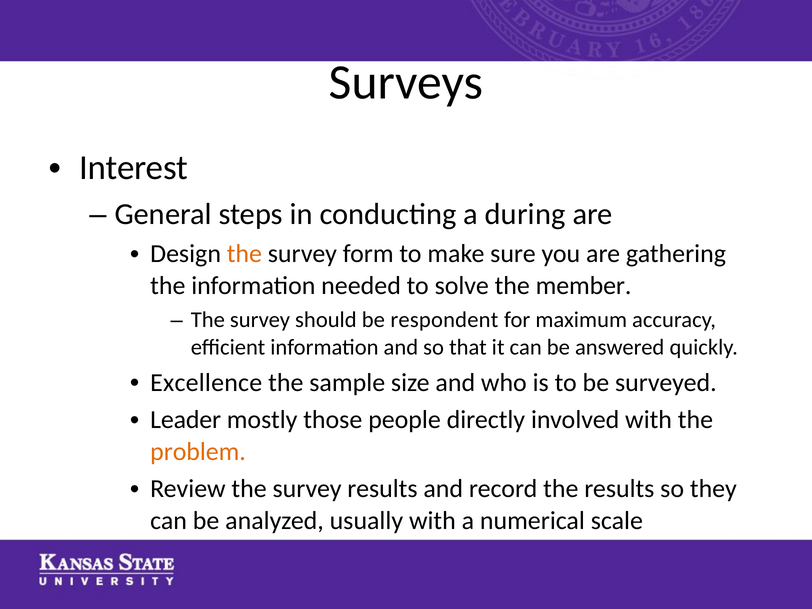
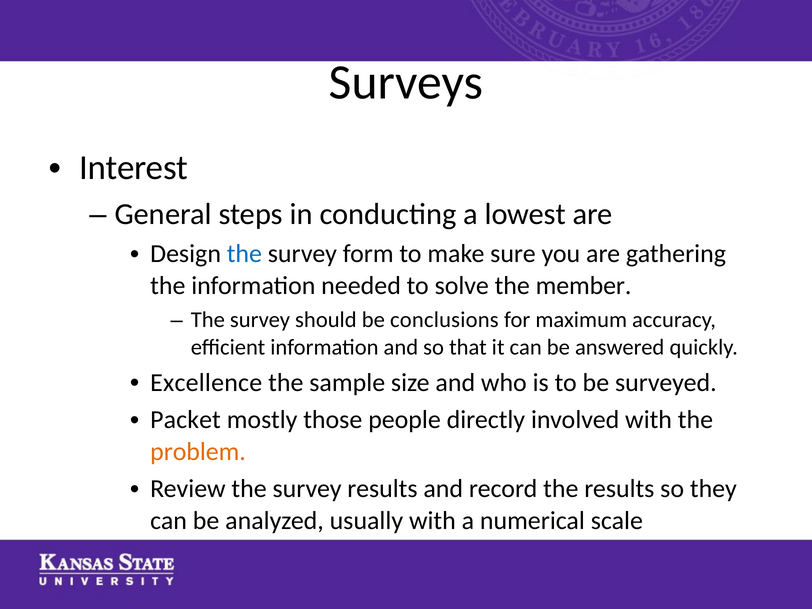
during: during -> lowest
the at (244, 254) colour: orange -> blue
respondent: respondent -> conclusions
Leader: Leader -> Packet
